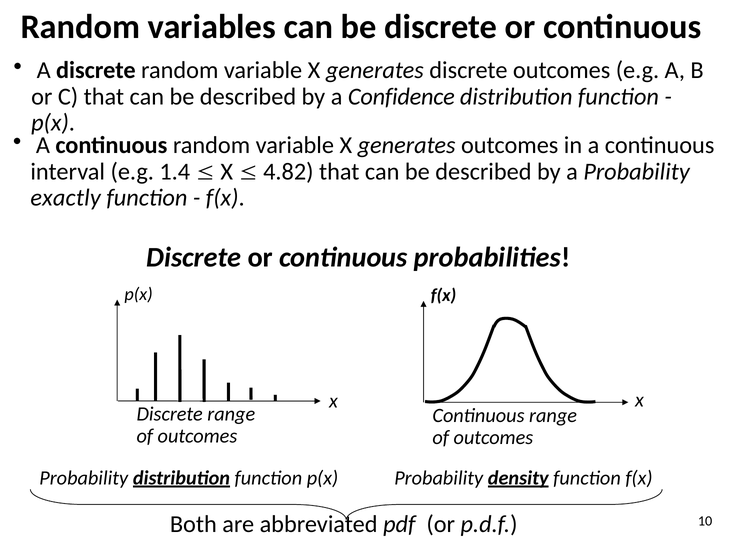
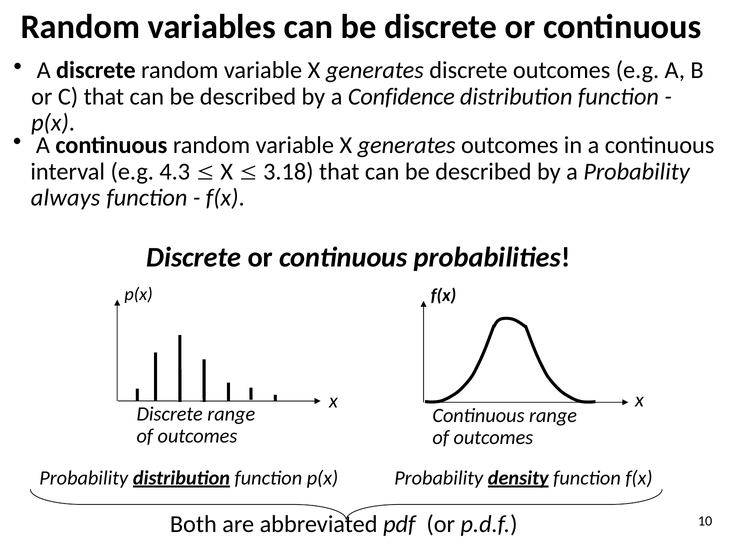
1.4: 1.4 -> 4.3
4.82: 4.82 -> 3.18
exactly: exactly -> always
